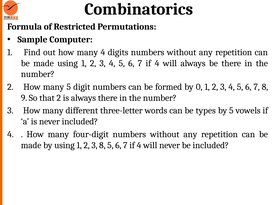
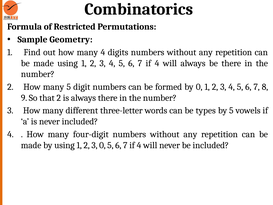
Computer: Computer -> Geometry
3 8: 8 -> 0
